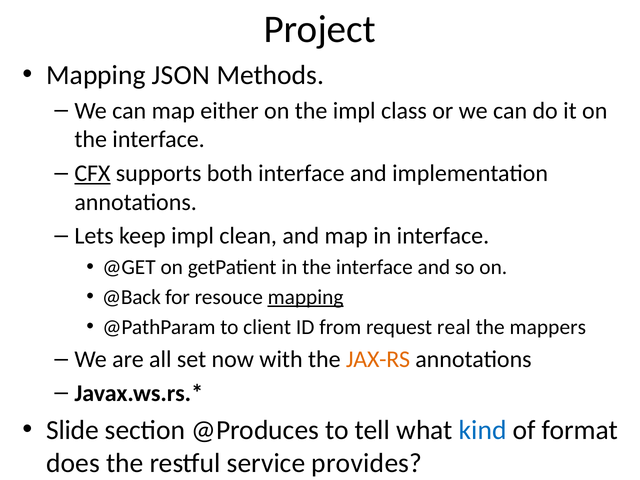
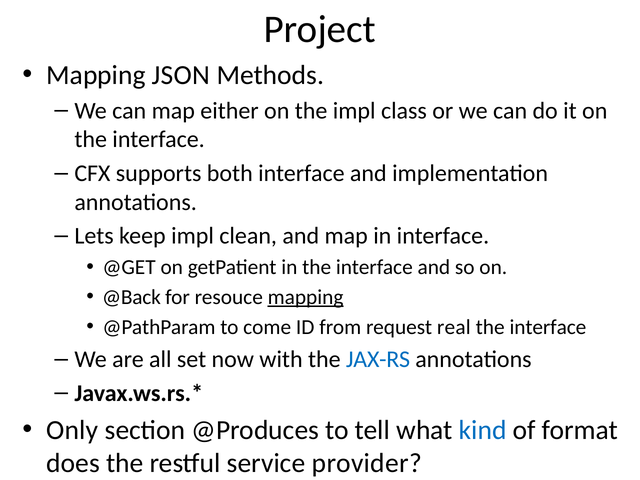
CFX underline: present -> none
client: client -> come
mappers at (548, 327): mappers -> interface
JAX-RS colour: orange -> blue
Slide: Slide -> Only
provides: provides -> provider
